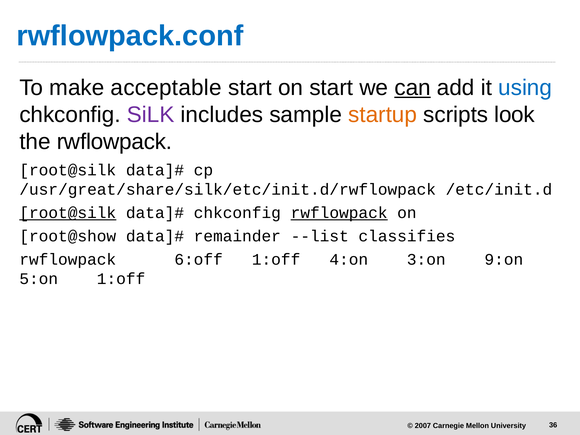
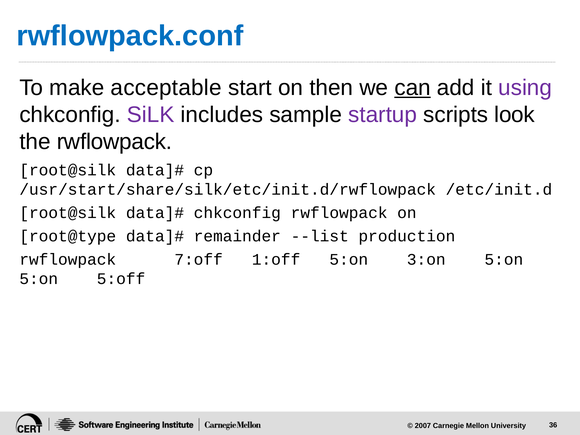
on start: start -> then
using colour: blue -> purple
startup colour: orange -> purple
/usr/great/share/silk/etc/init.d/rwflowpack: /usr/great/share/silk/etc/init.d/rwflowpack -> /usr/start/share/silk/etc/init.d/rwflowpack
root@silk at (68, 213) underline: present -> none
rwflowpack at (339, 213) underline: present -> none
root@show: root@show -> root@type
classifies: classifies -> production
6:off: 6:off -> 7:off
1:off 4:on: 4:on -> 5:on
3:on 9:on: 9:on -> 5:on
5:on 1:off: 1:off -> 5:off
